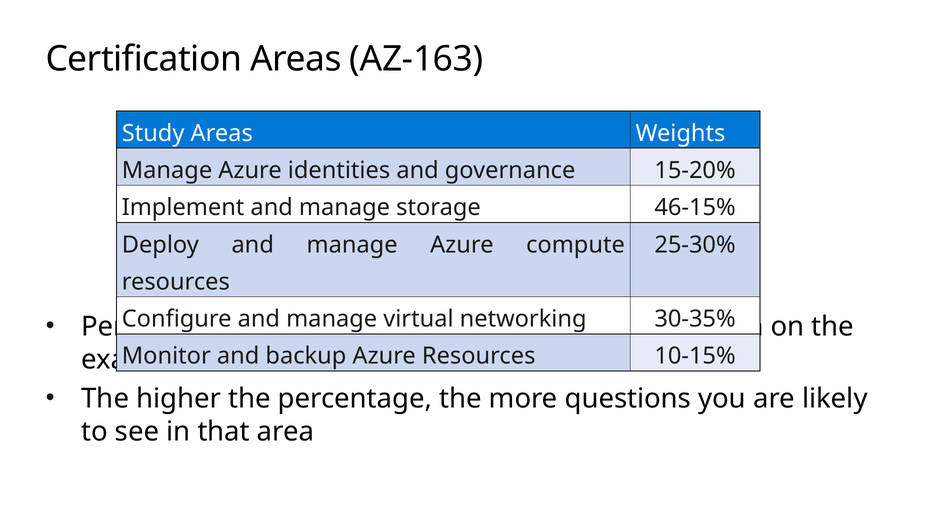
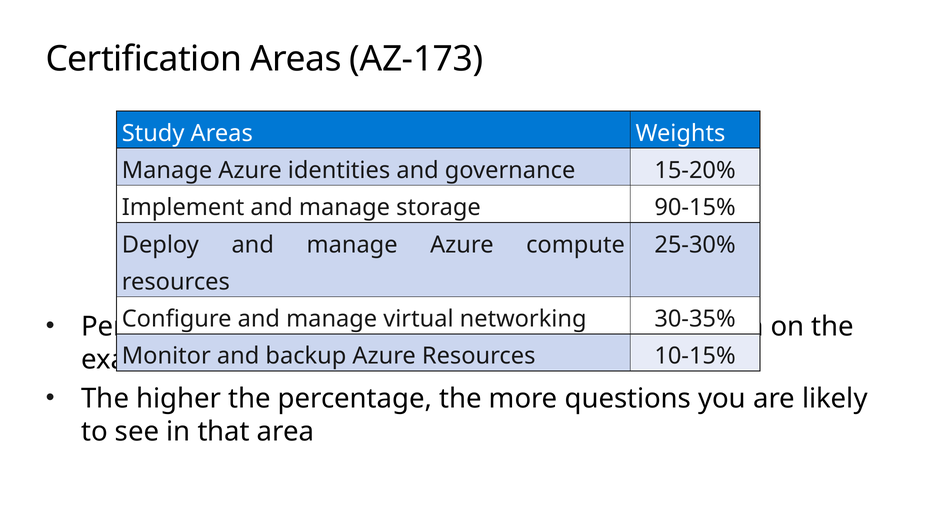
AZ-163: AZ-163 -> AZ-173
46-15%: 46-15% -> 90-15%
